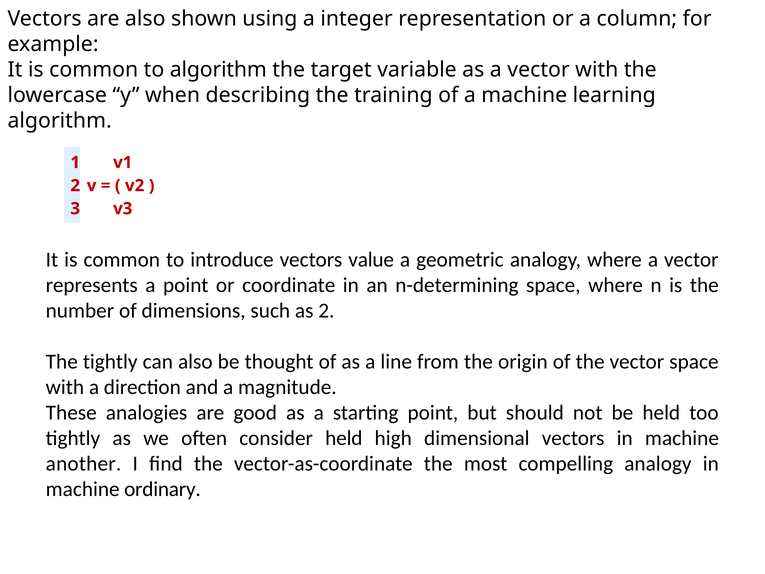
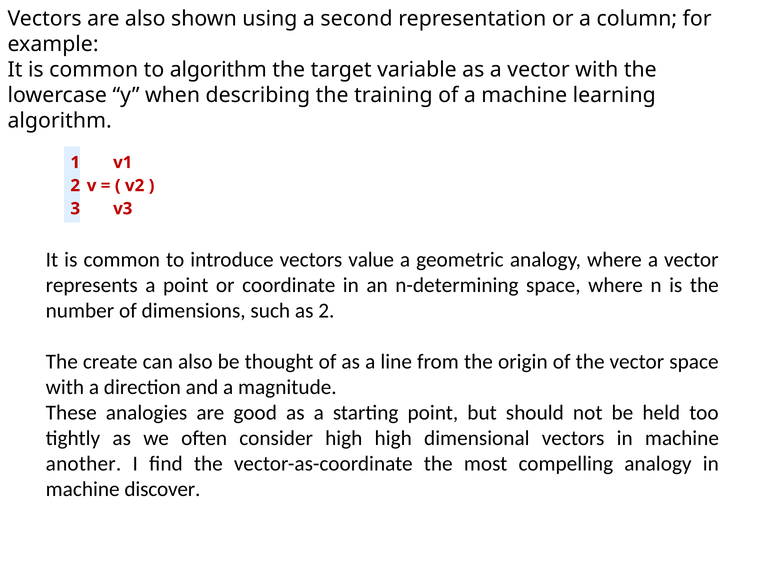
integer: integer -> second
The tightly: tightly -> create
consider held: held -> high
ordinary: ordinary -> discover
